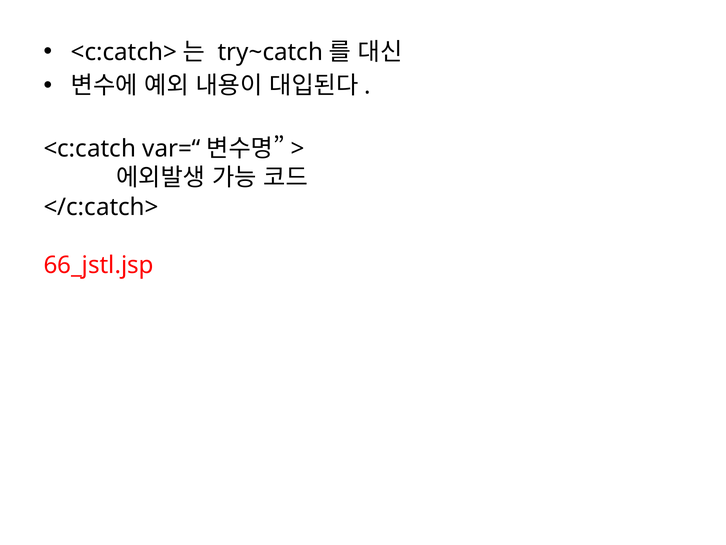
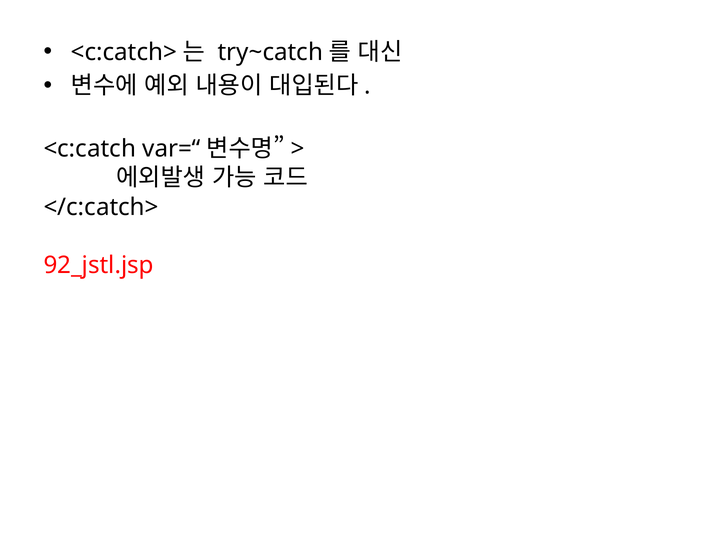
66_jstl.jsp: 66_jstl.jsp -> 92_jstl.jsp
